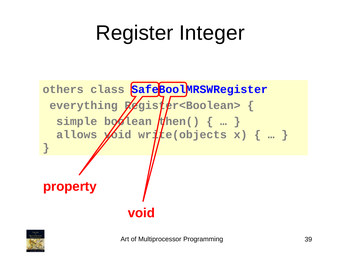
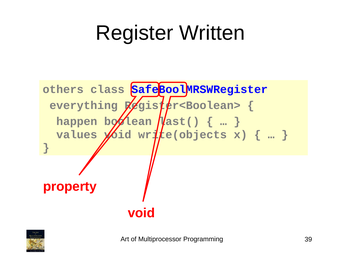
Integer: Integer -> Written
simple: simple -> happen
then(: then( -> last(
allows: allows -> values
